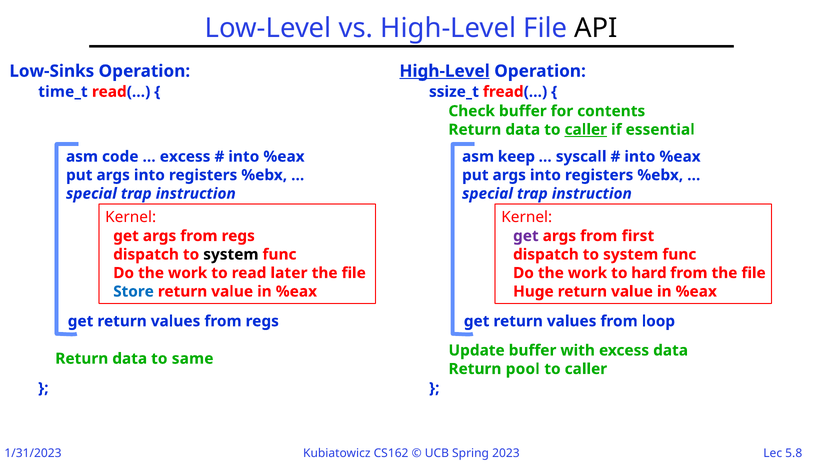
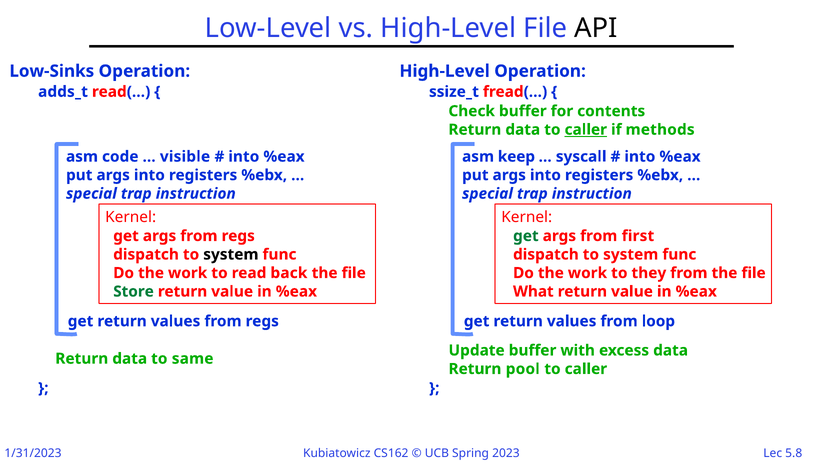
High-Level at (445, 71) underline: present -> none
time_t: time_t -> adds_t
essential: essential -> methods
excess at (185, 157): excess -> visible
get at (526, 236) colour: purple -> green
later: later -> back
hard: hard -> they
Store colour: blue -> green
Huge: Huge -> What
